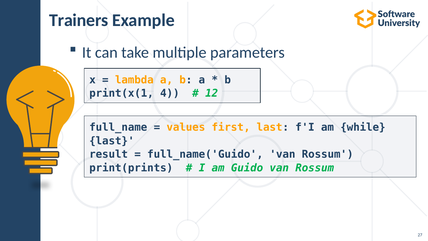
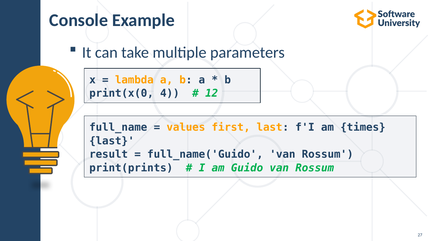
Trainers: Trainers -> Console
print(x(1: print(x(1 -> print(x(0
while: while -> times
